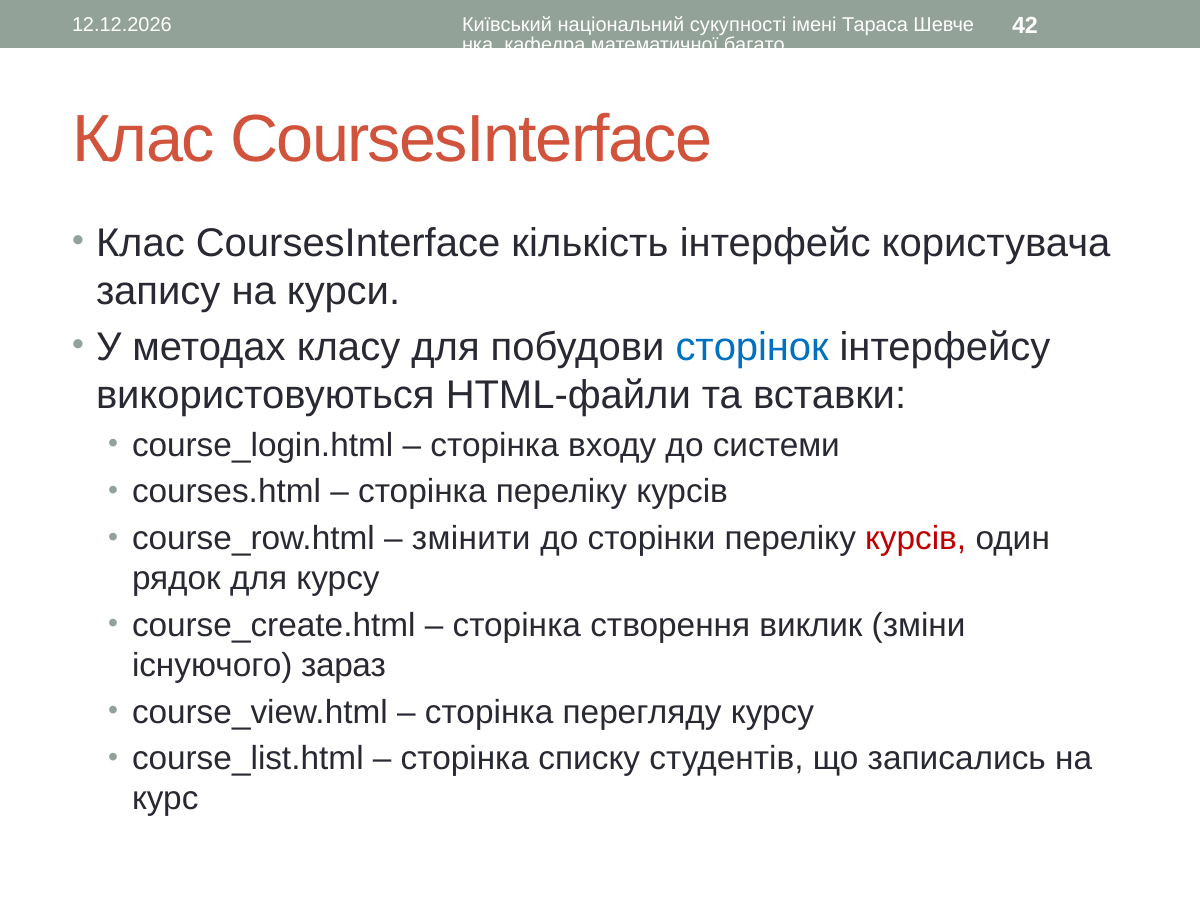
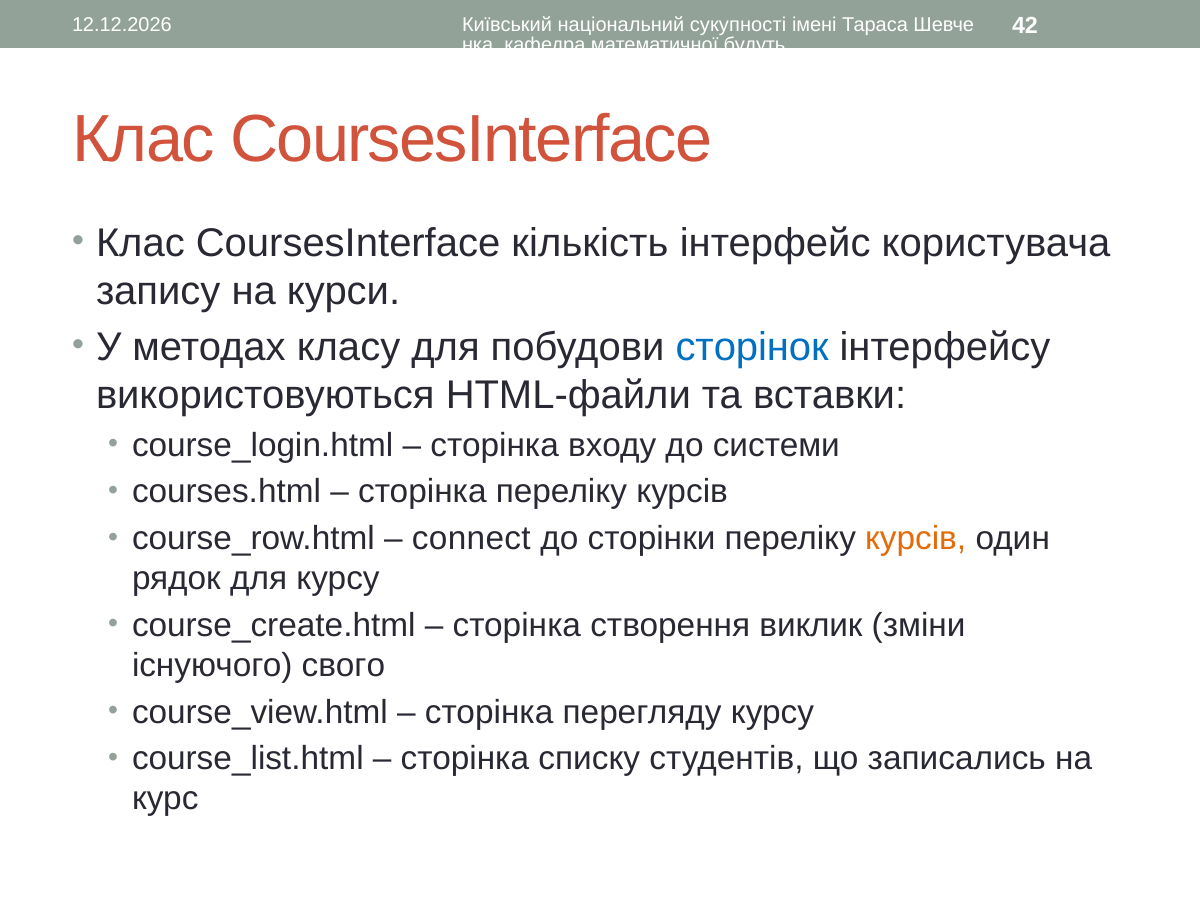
багато: багато -> будуть
змінити: змінити -> connect
курсів at (916, 538) colour: red -> orange
зараз: зараз -> свого
